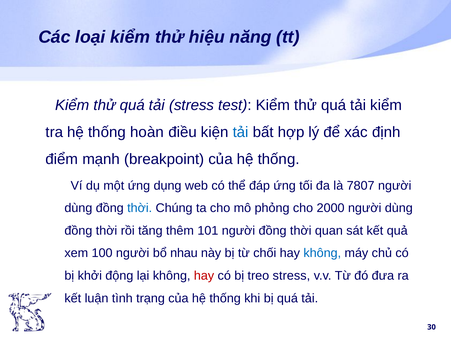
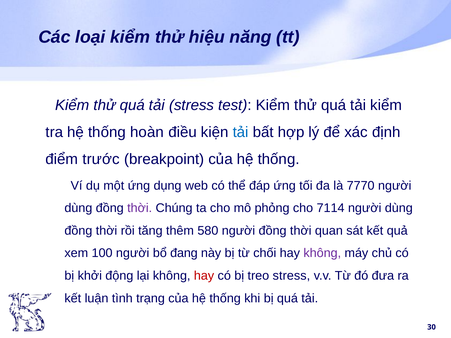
mạnh: mạnh -> trước
7807: 7807 -> 7770
thời at (140, 208) colour: blue -> purple
2000: 2000 -> 7114
101: 101 -> 580
nhau: nhau -> đang
không at (322, 253) colour: blue -> purple
